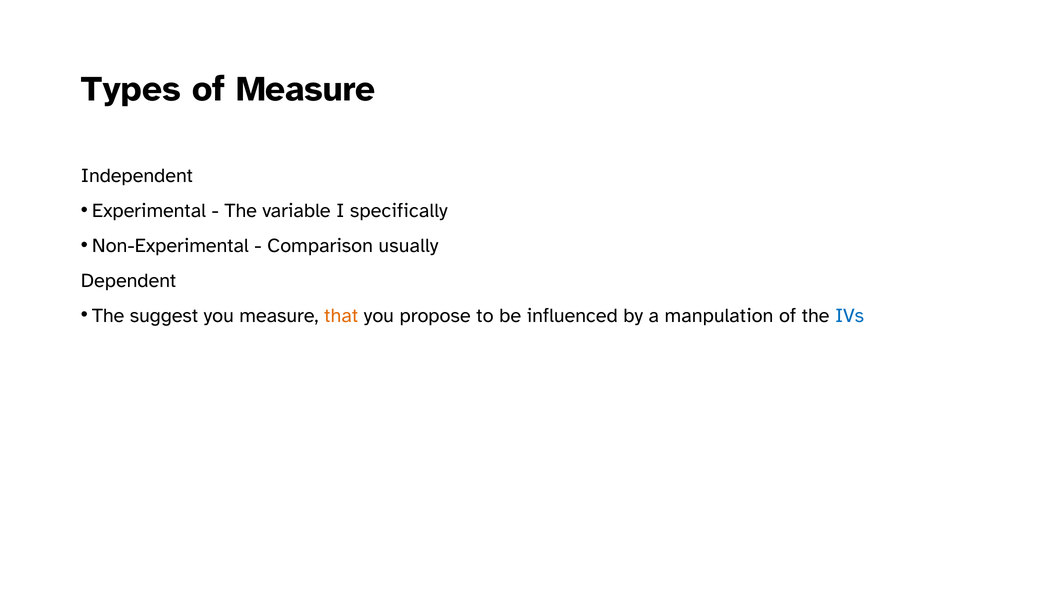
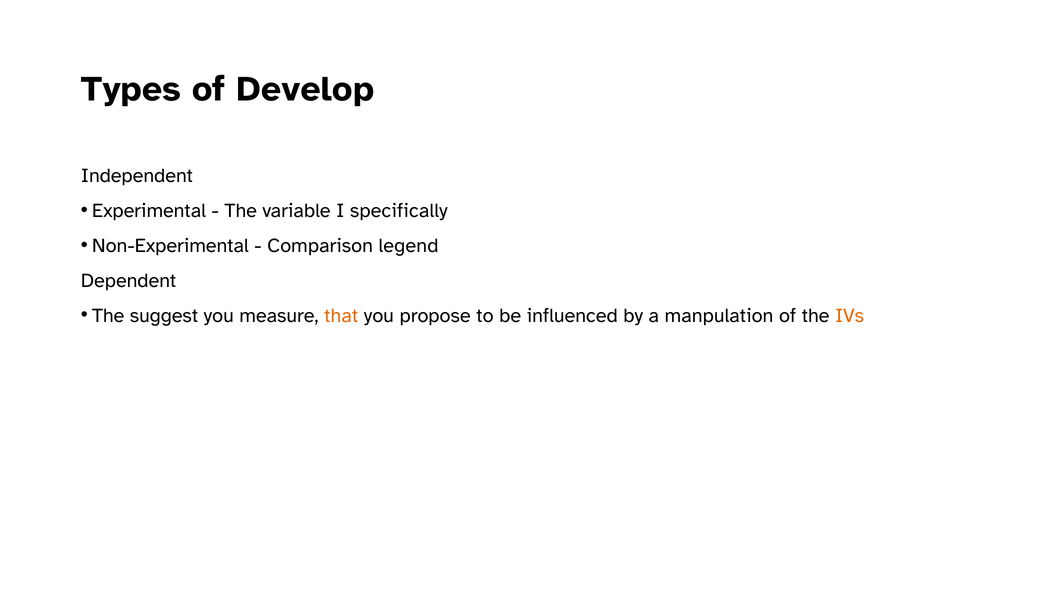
of Measure: Measure -> Develop
usually: usually -> legend
IVs colour: blue -> orange
